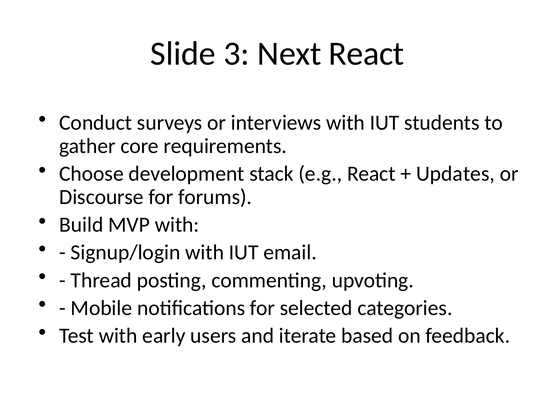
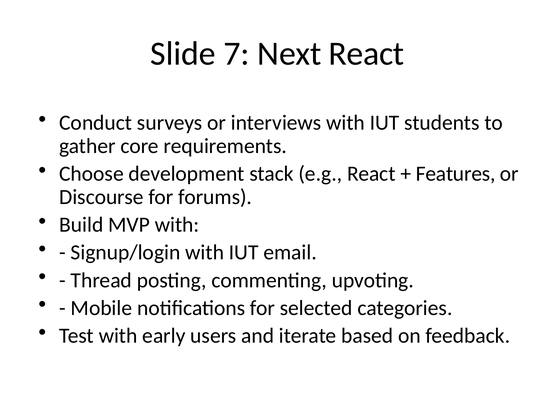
3: 3 -> 7
Updates: Updates -> Features
